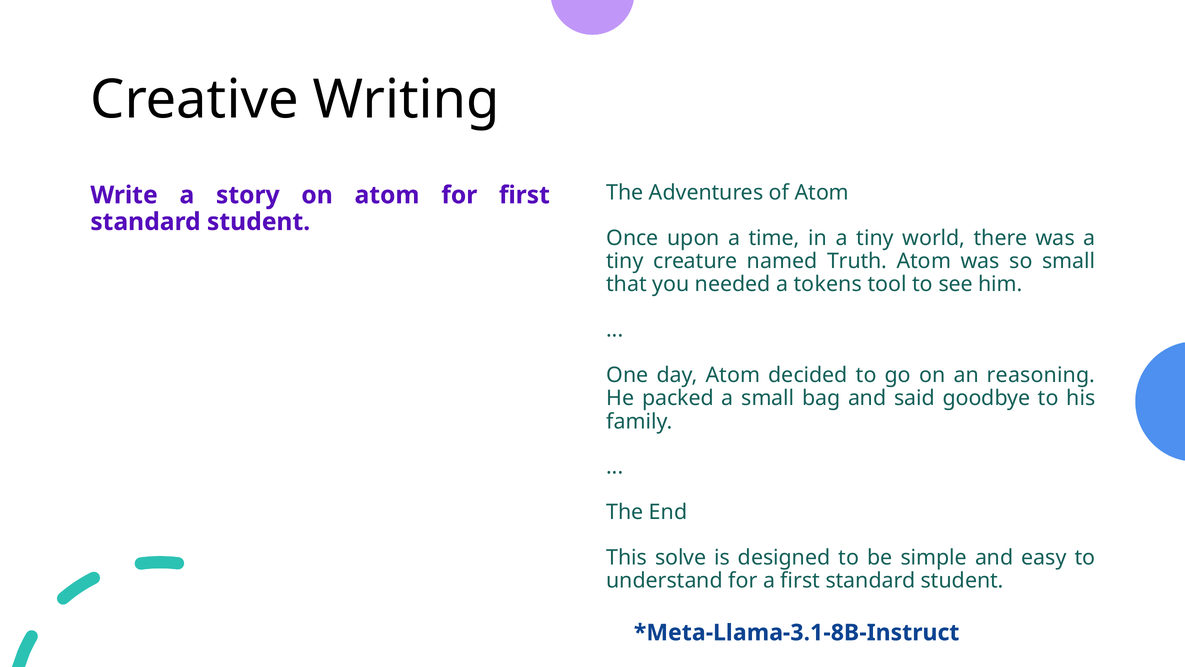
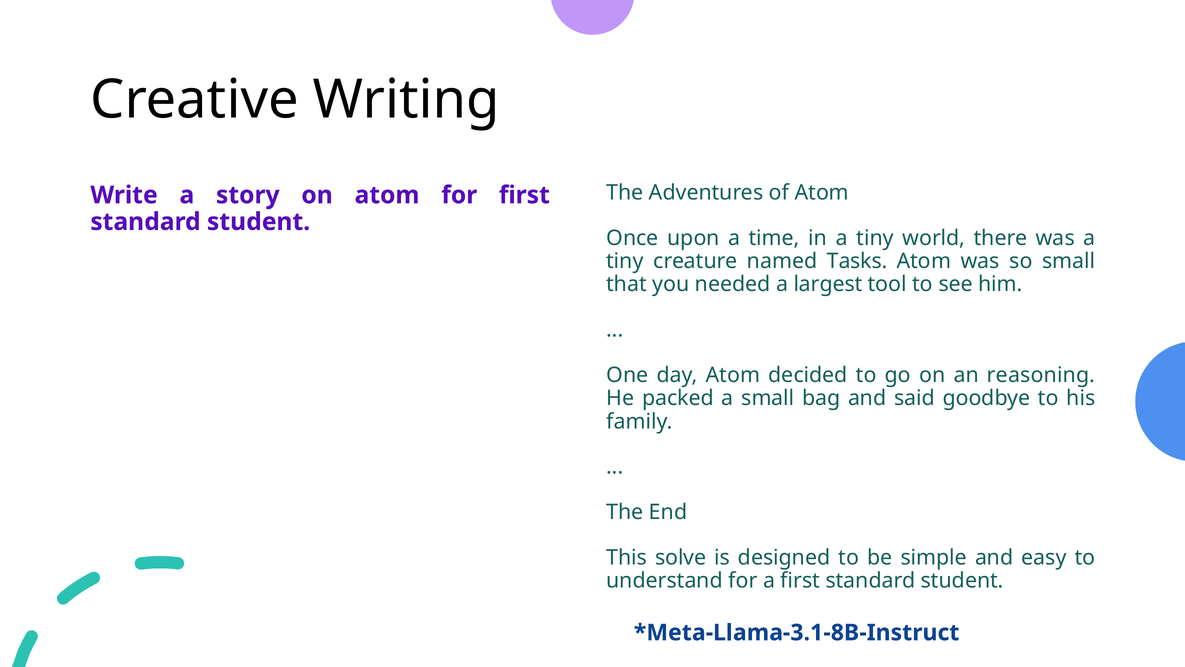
Truth: Truth -> Tasks
tokens: tokens -> largest
